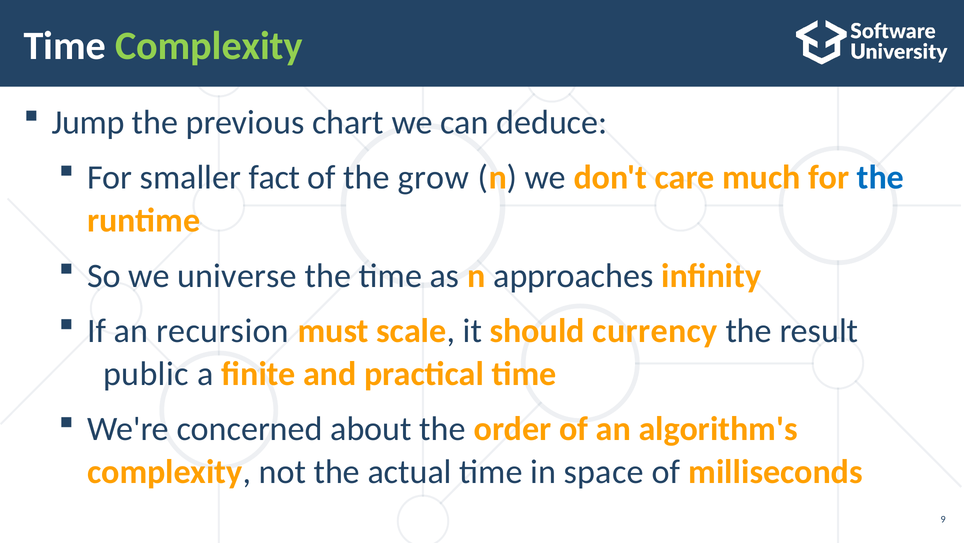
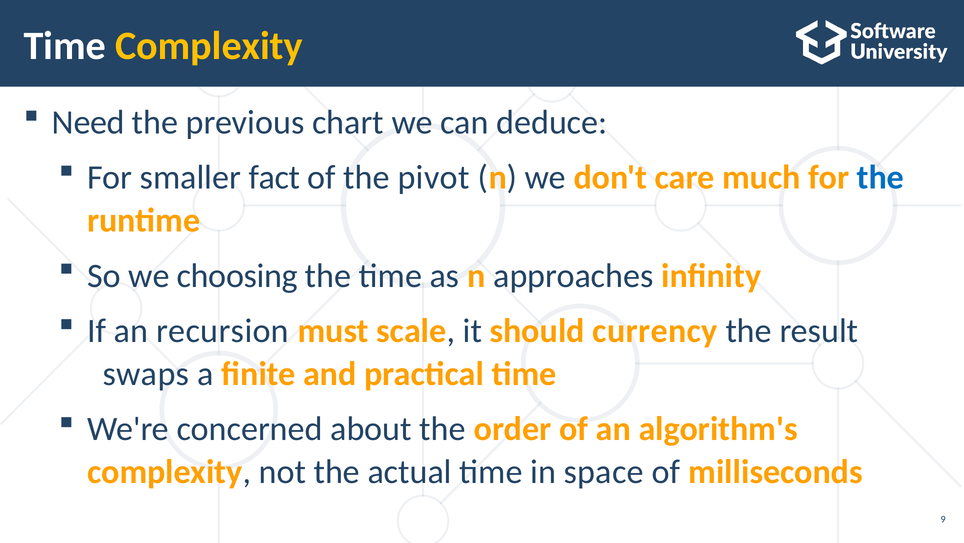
Complexity at (209, 46) colour: light green -> yellow
Jump: Jump -> Need
grow: grow -> pivot
universe: universe -> choosing
public: public -> swaps
